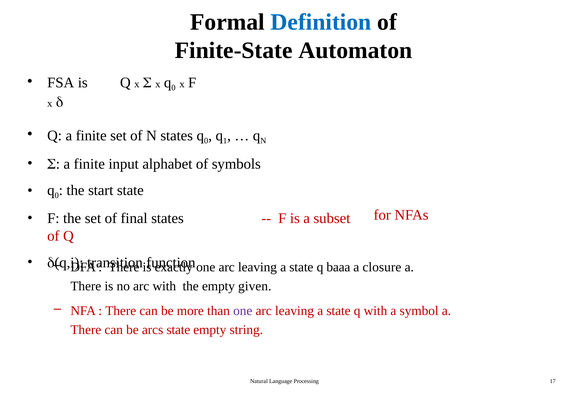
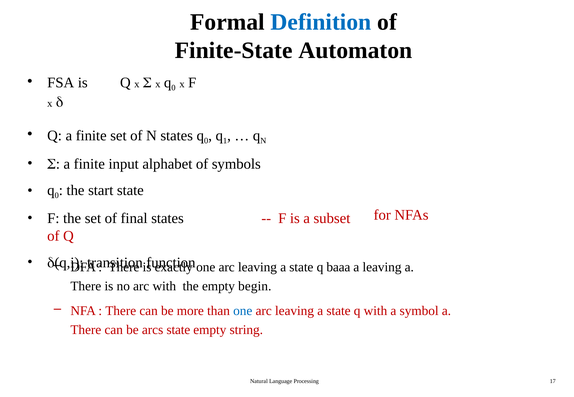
a closure: closure -> leaving
given: given -> begin
one at (243, 311) colour: purple -> blue
